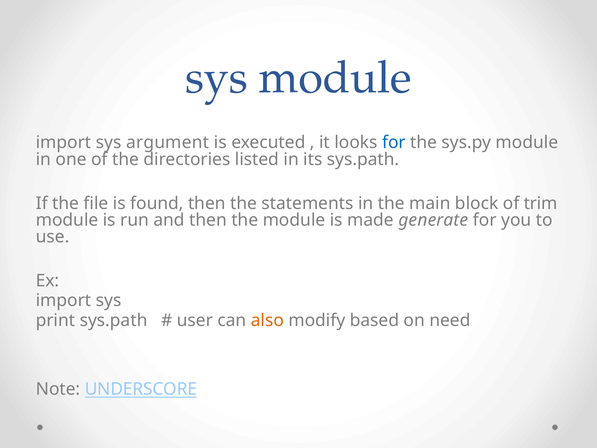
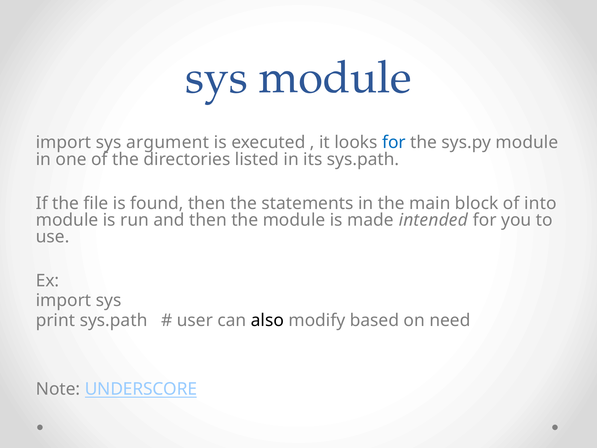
trim: trim -> into
generate: generate -> intended
also colour: orange -> black
